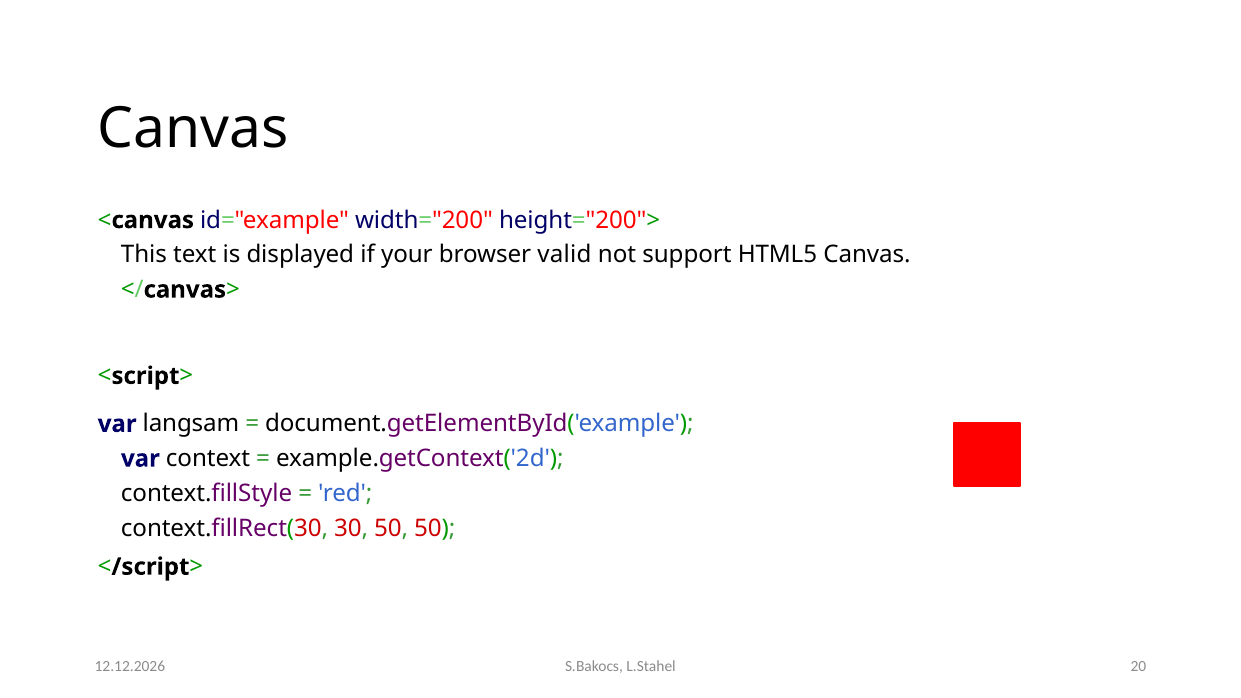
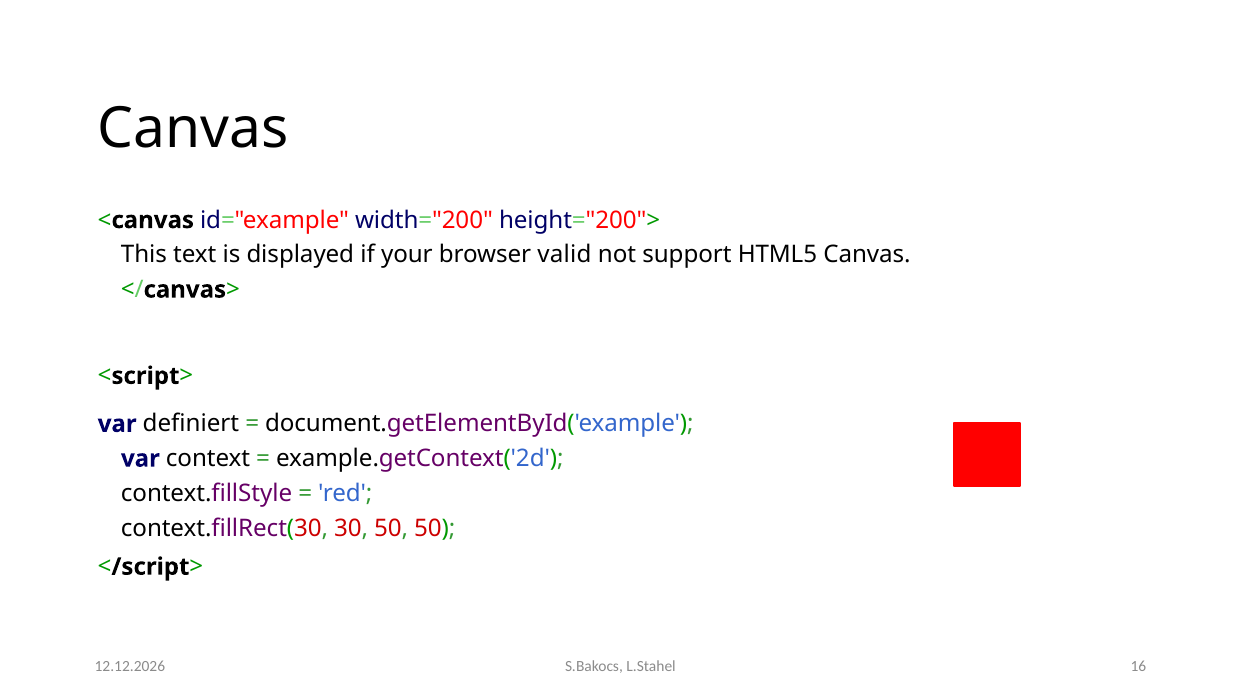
langsam: langsam -> definiert
20: 20 -> 16
